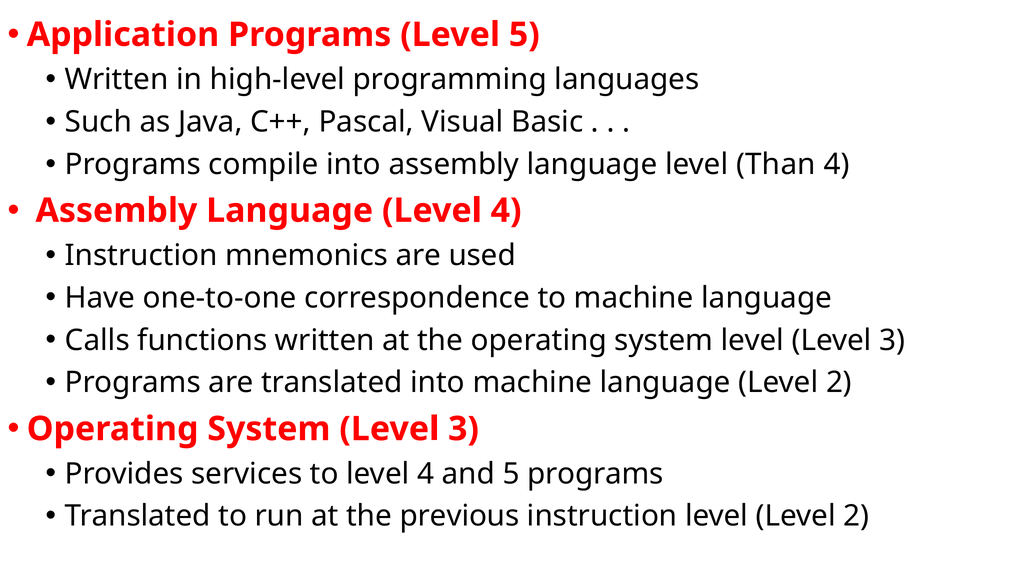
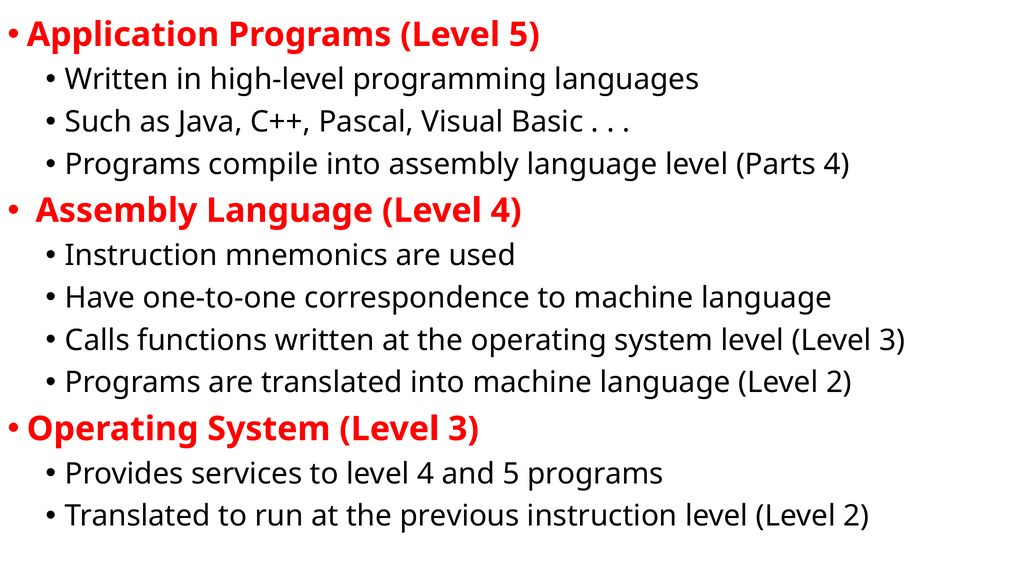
Than: Than -> Parts
